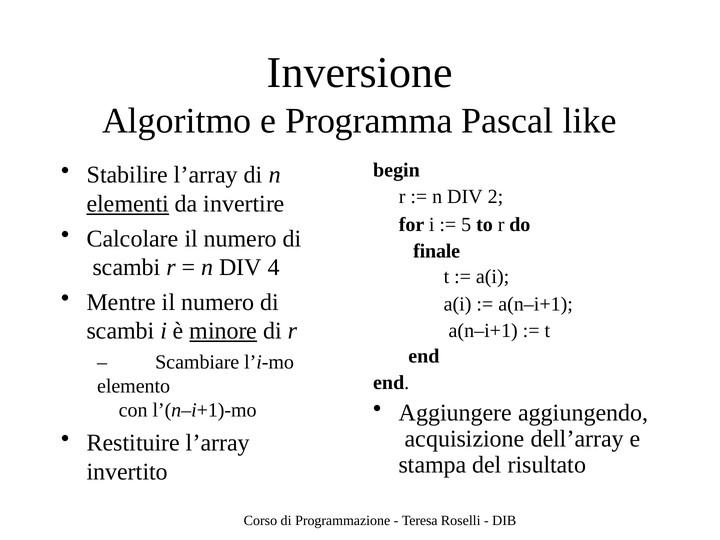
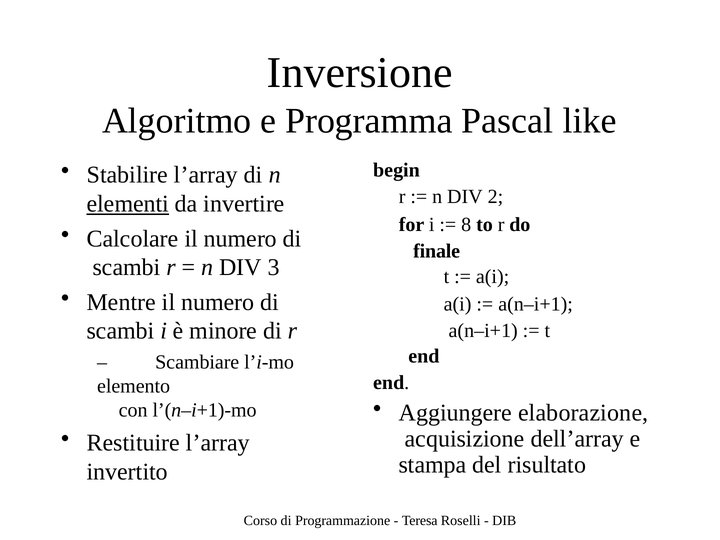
5: 5 -> 8
4: 4 -> 3
minore underline: present -> none
aggiungendo: aggiungendo -> elaborazione
